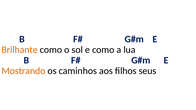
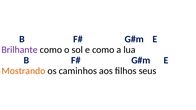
Brilhante colour: orange -> purple
